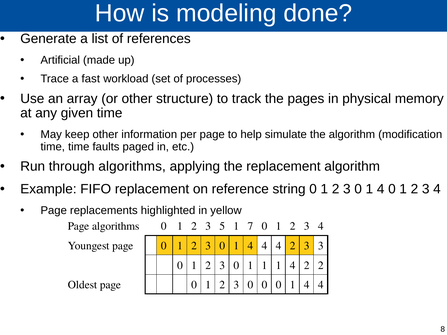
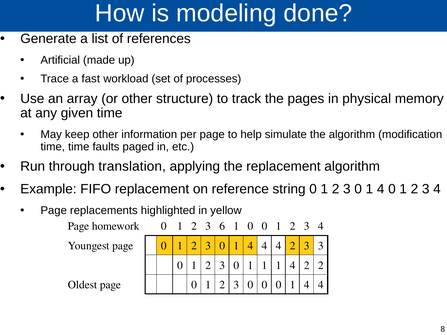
through algorithms: algorithms -> translation
Page algorithms: algorithms -> homework
5: 5 -> 6
1 7: 7 -> 0
